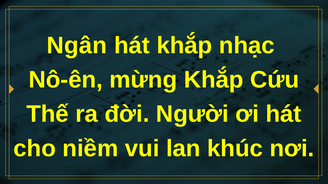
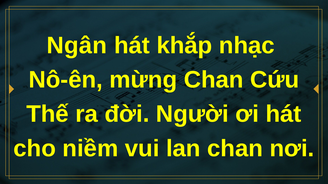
mừng Khắp: Khắp -> Chan
lan khúc: khúc -> chan
